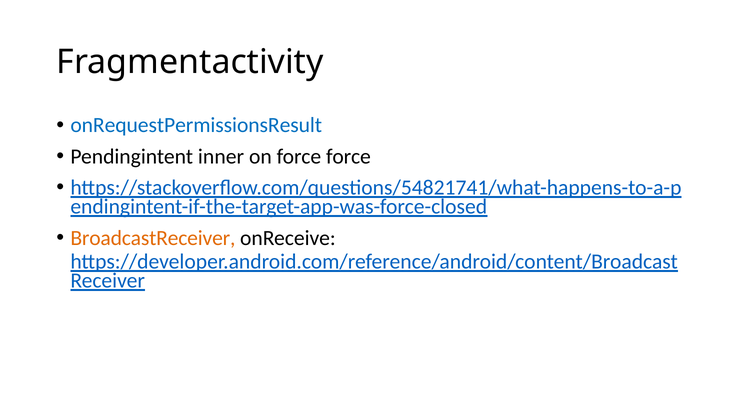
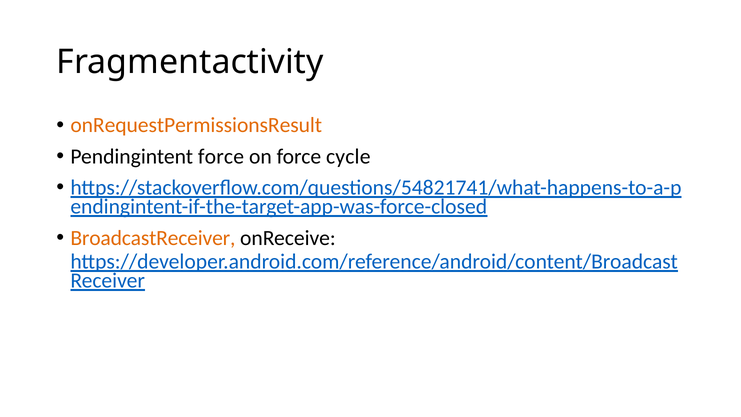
onRequestPermissionsResult colour: blue -> orange
Pendingintent inner: inner -> force
force force: force -> cycle
